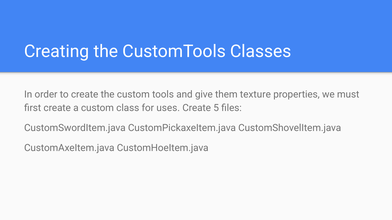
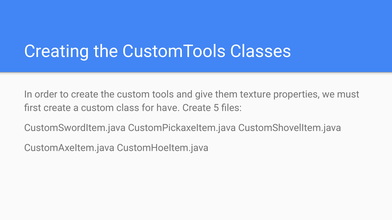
uses: uses -> have
